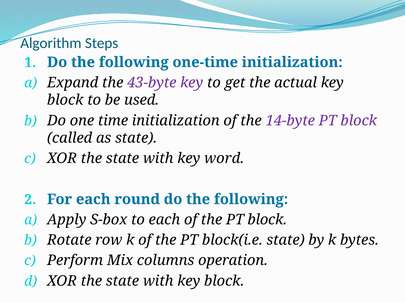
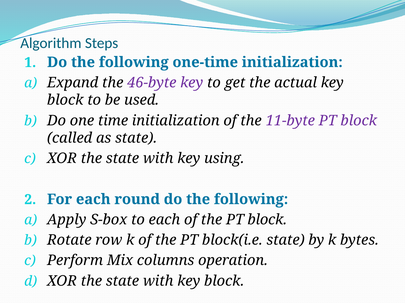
43-byte: 43-byte -> 46-byte
14-byte: 14-byte -> 11-byte
word: word -> using
